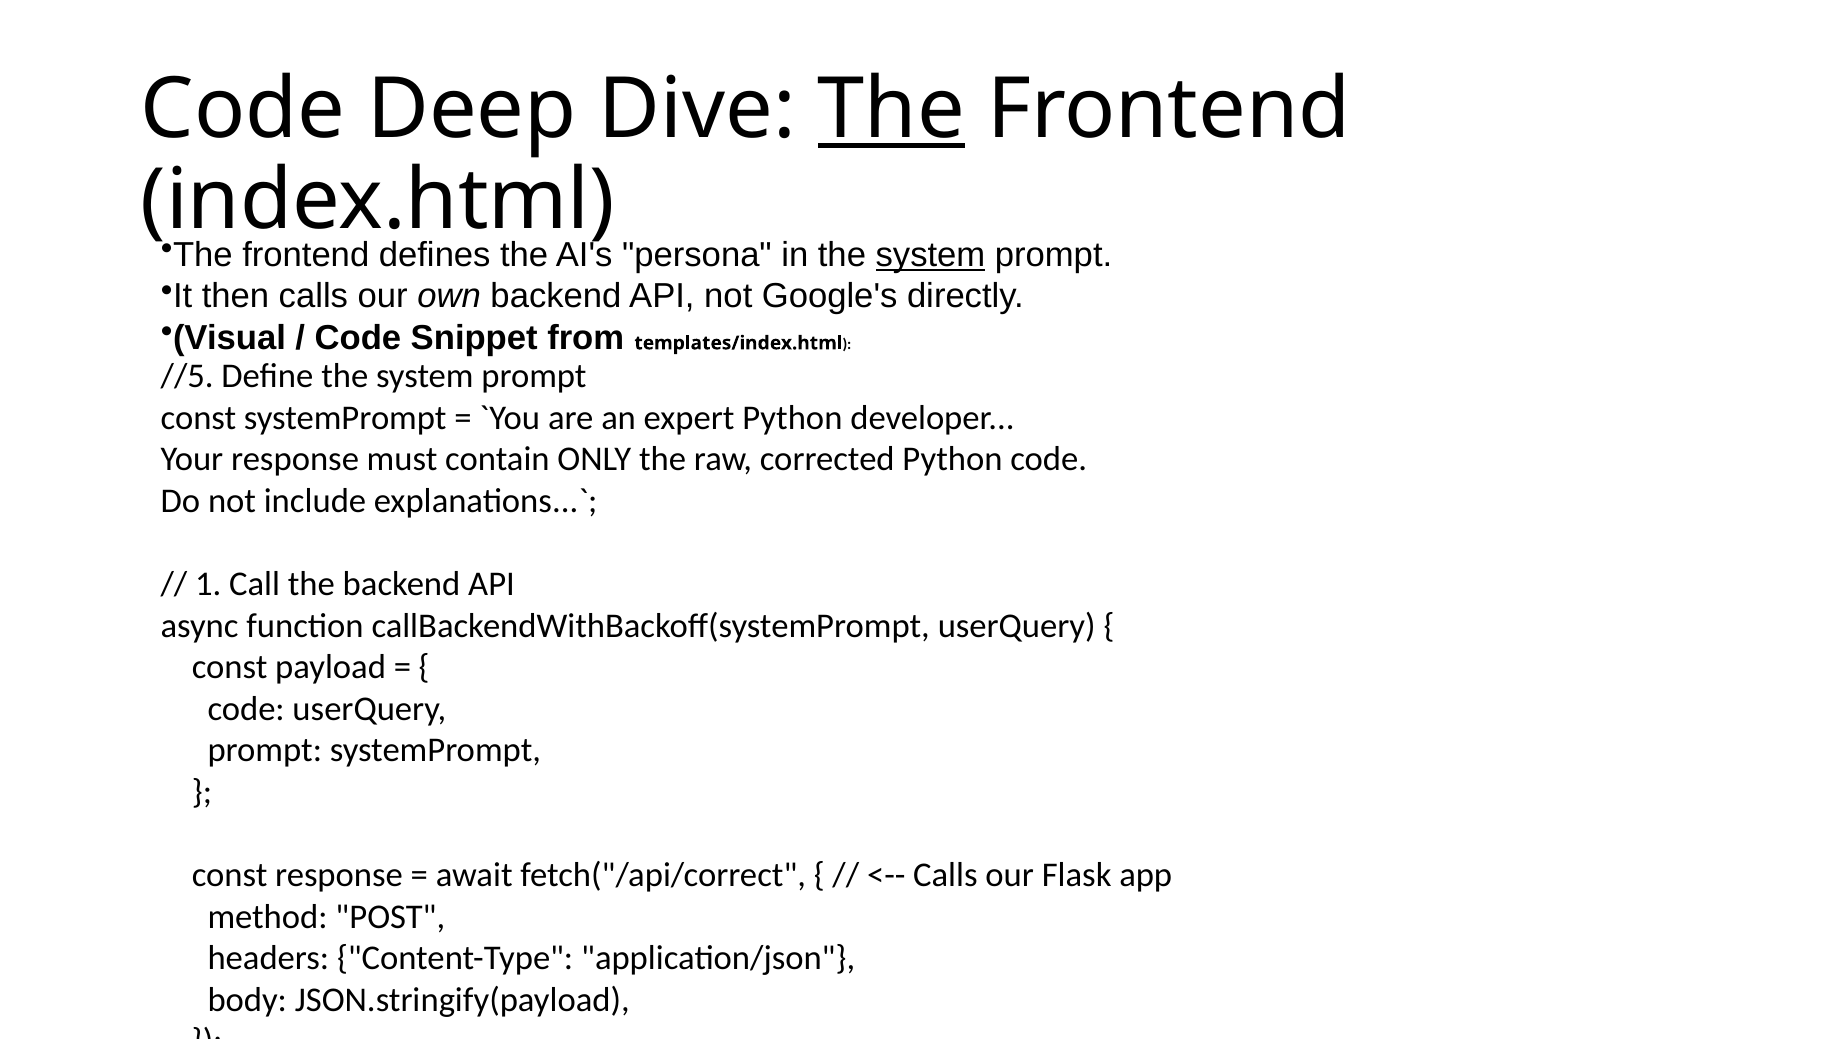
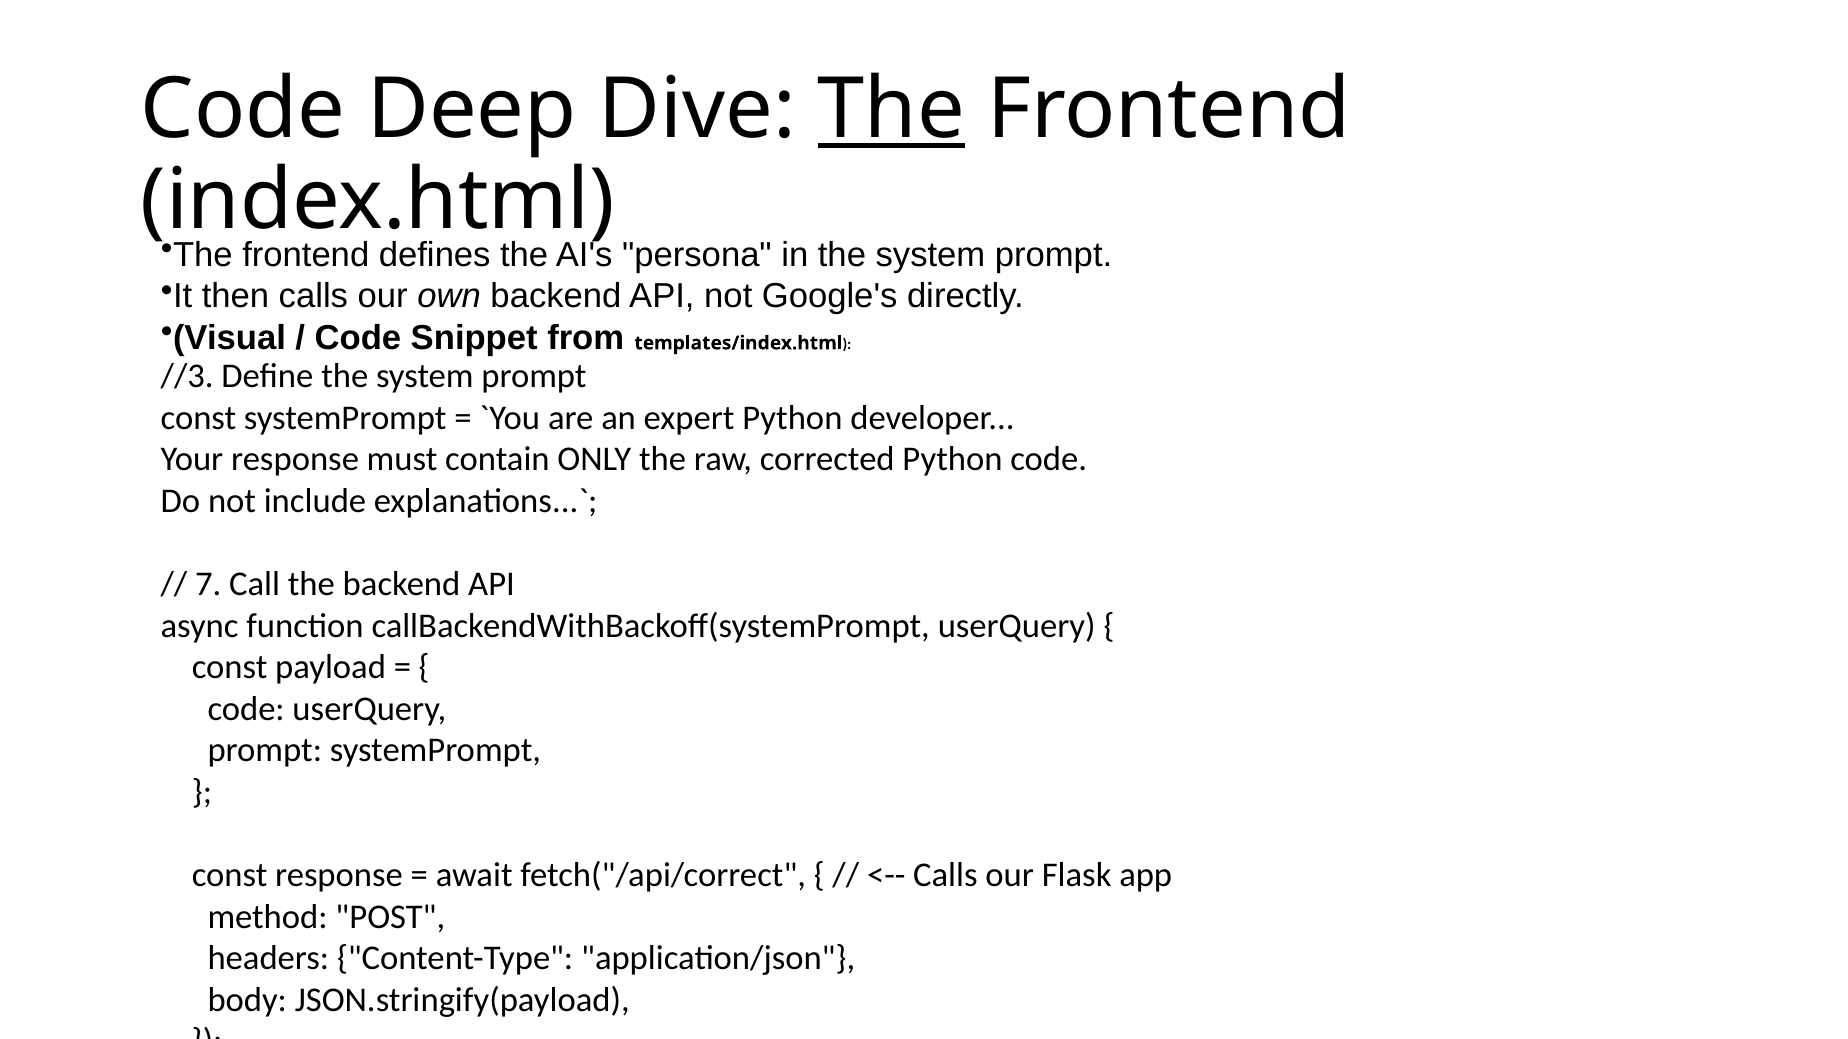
system at (930, 255) underline: present -> none
//5: //5 -> //3
1: 1 -> 7
